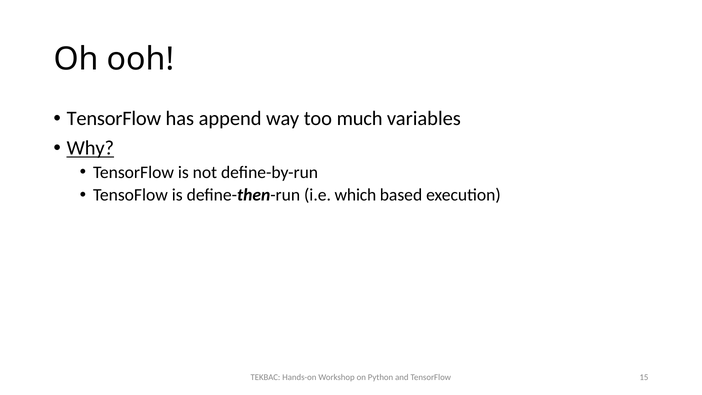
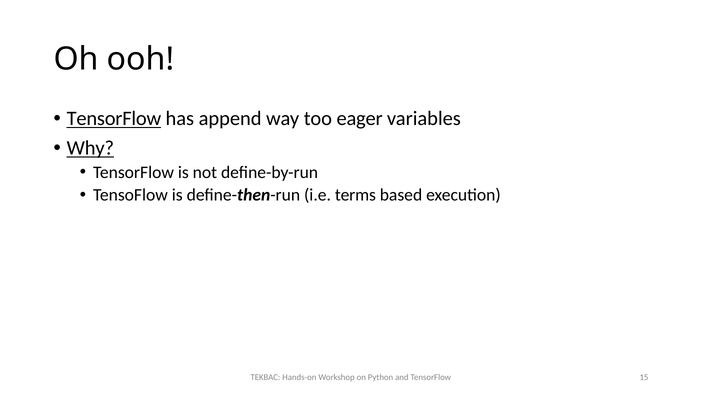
TensorFlow at (114, 119) underline: none -> present
much: much -> eager
which: which -> terms
